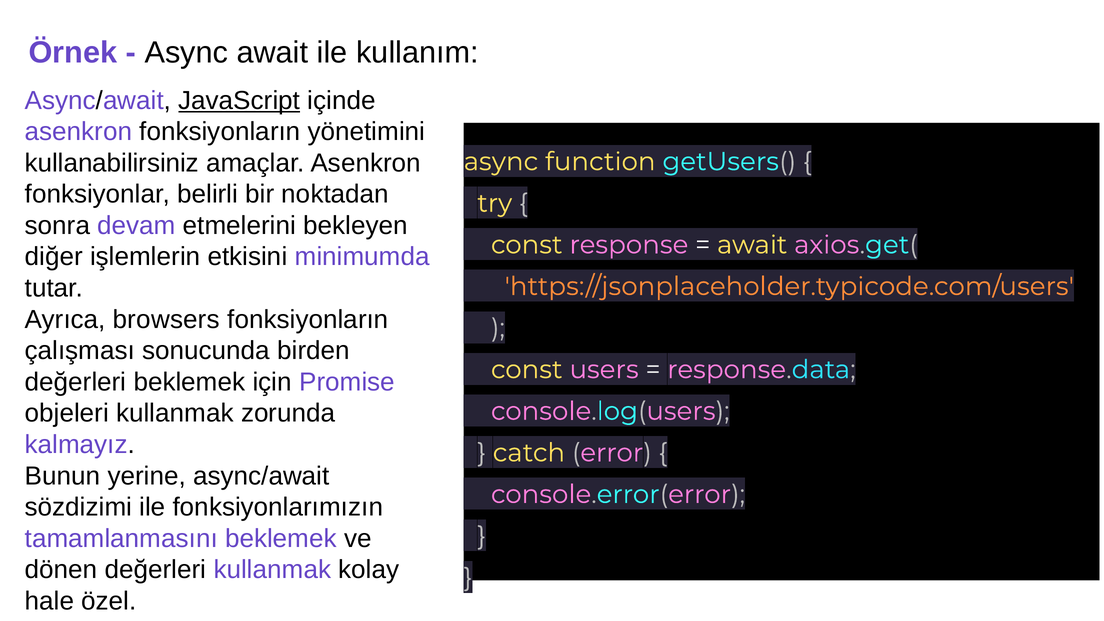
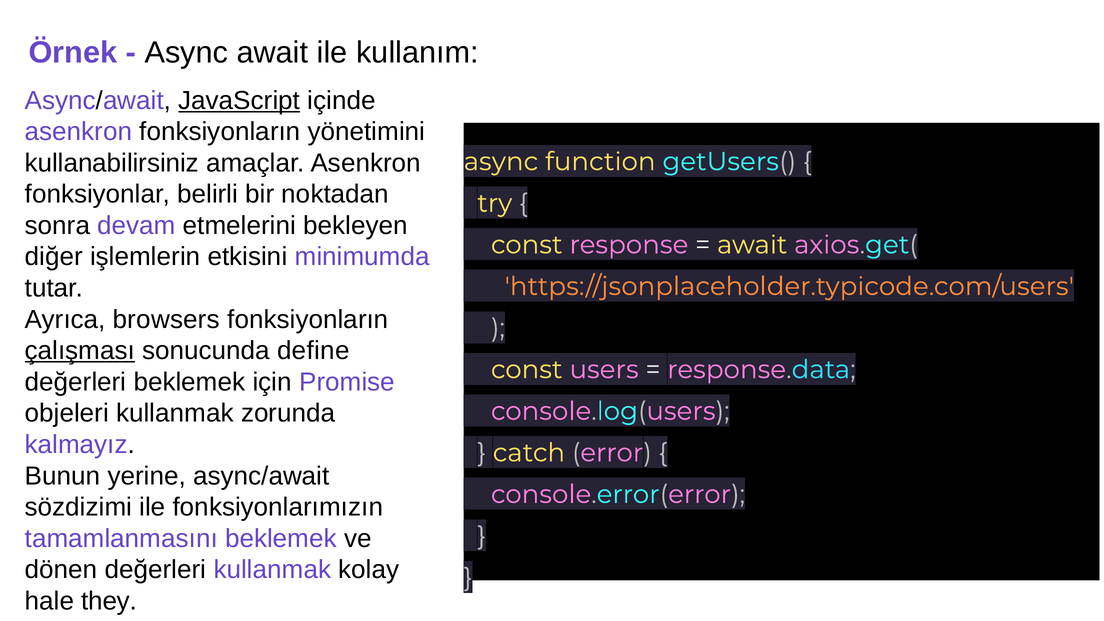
çalışması underline: none -> present
birden: birden -> define
özel: özel -> they
